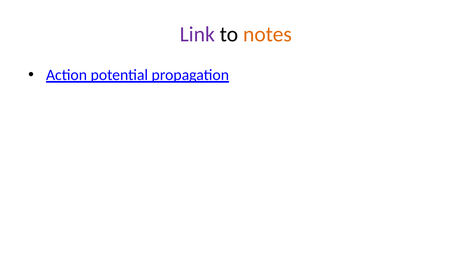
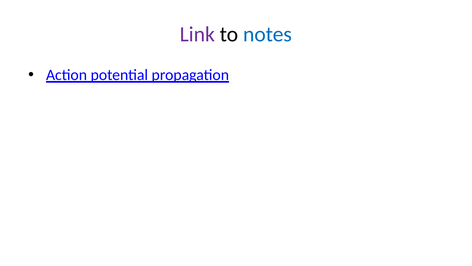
notes colour: orange -> blue
